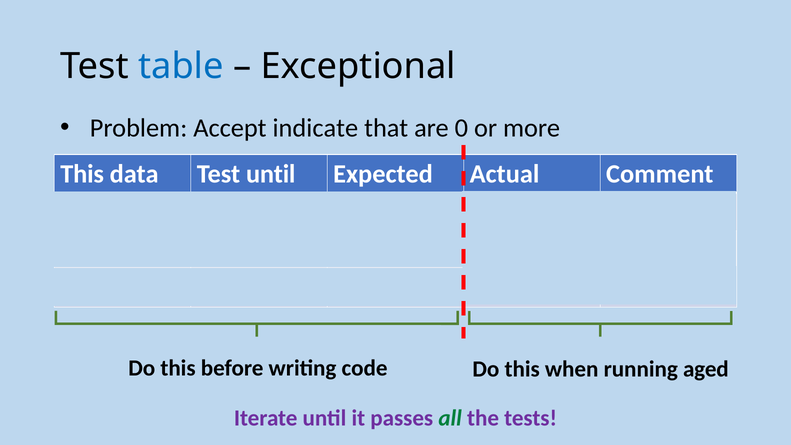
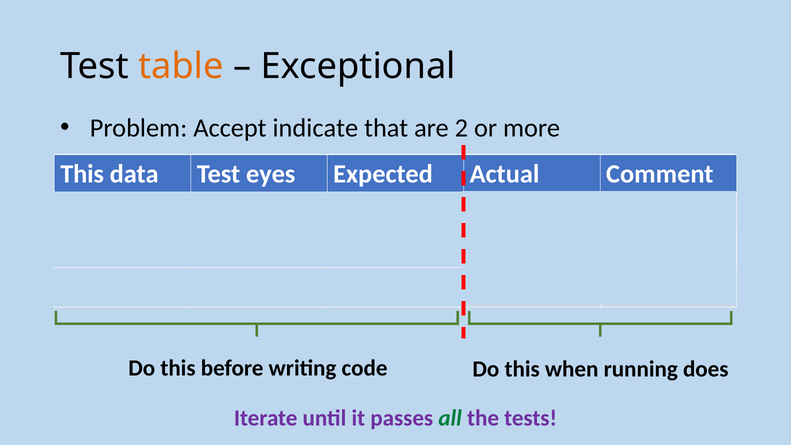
table colour: blue -> orange
are 0: 0 -> 2
Test until: until -> eyes
aged: aged -> does
